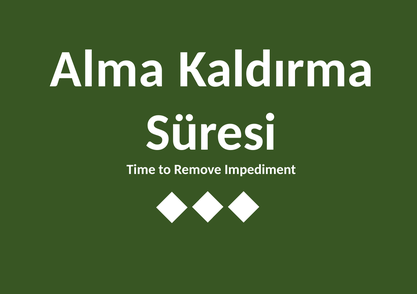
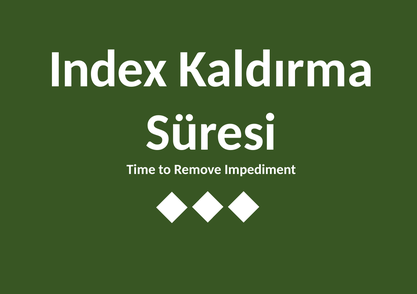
Alma: Alma -> Index
